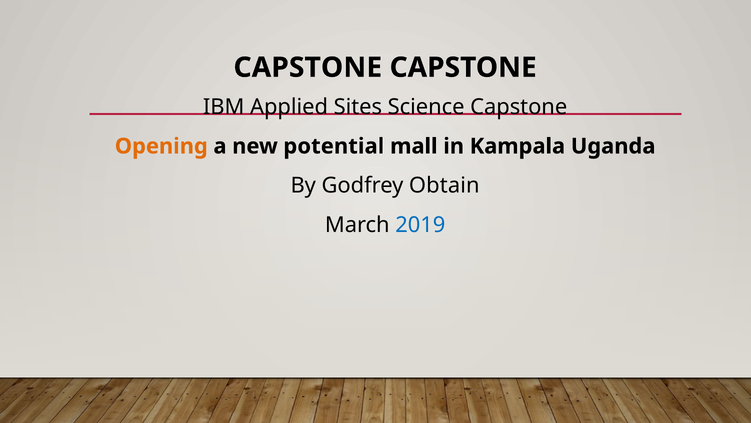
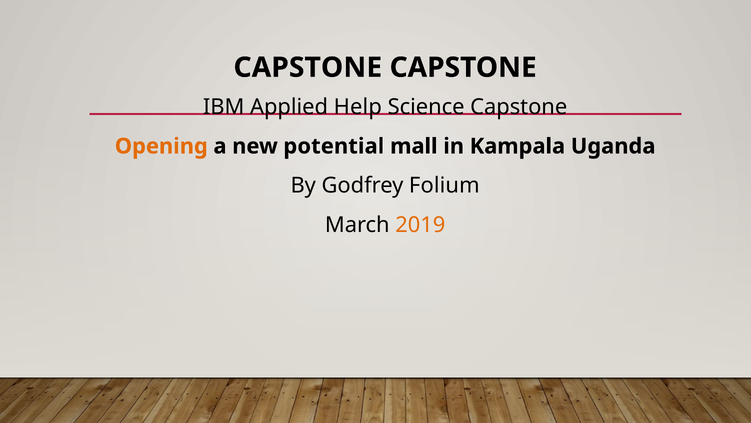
Sites: Sites -> Help
Obtain: Obtain -> Folium
2019 colour: blue -> orange
